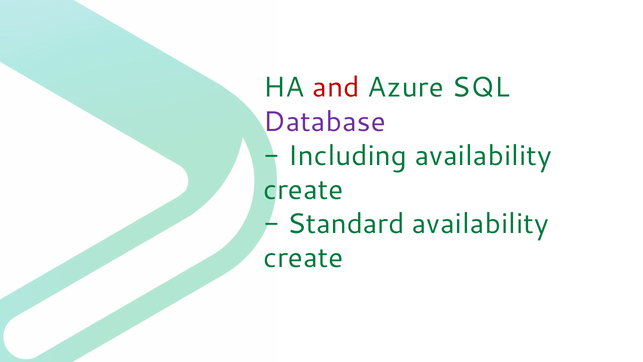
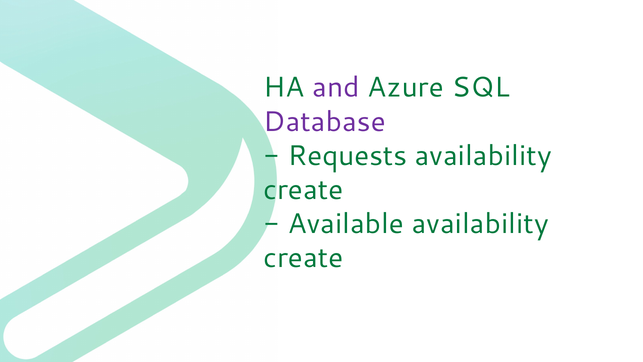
and colour: red -> purple
Including: Including -> Requests
Standard: Standard -> Available
